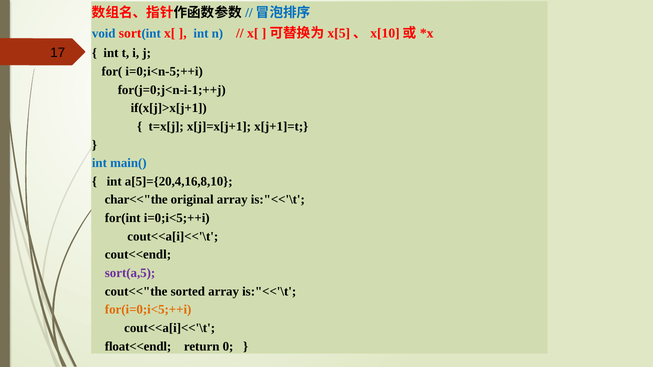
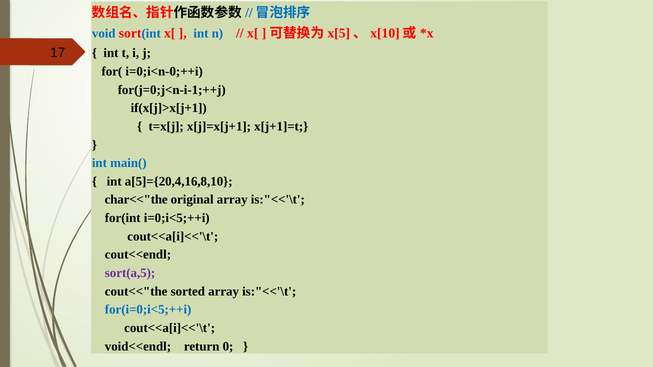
i=0;i<n-5;++i: i=0;i<n-5;++i -> i=0;i<n-0;++i
for(i=0;i<5;++i colour: orange -> blue
float<<endl: float<<endl -> void<<endl
